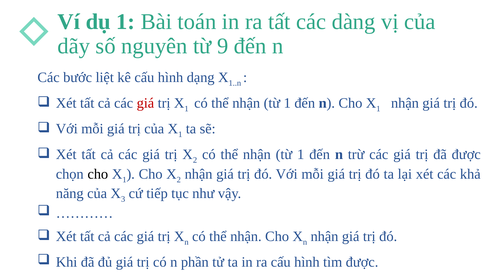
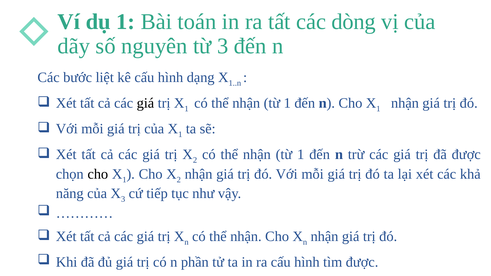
dàng: dàng -> dòng
từ 9: 9 -> 3
giá at (145, 103) colour: red -> black
